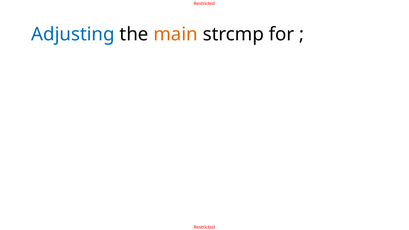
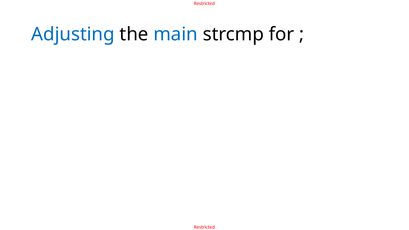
main colour: orange -> blue
